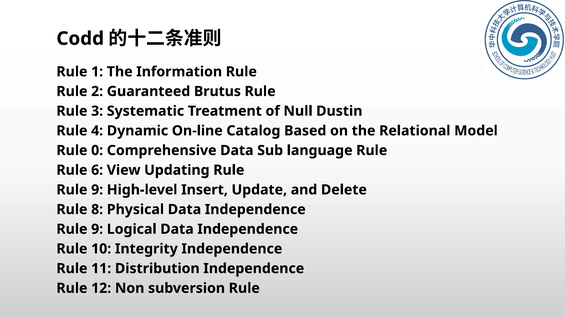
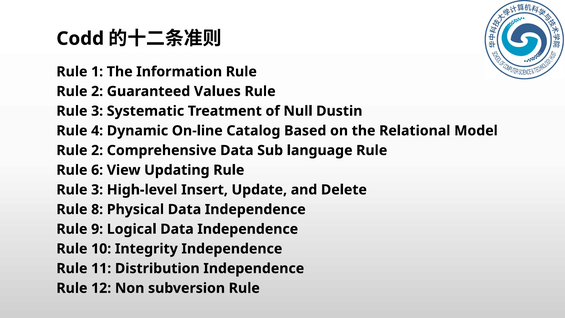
Brutus: Brutus -> Values
0 at (97, 150): 0 -> 2
9 at (97, 190): 9 -> 3
